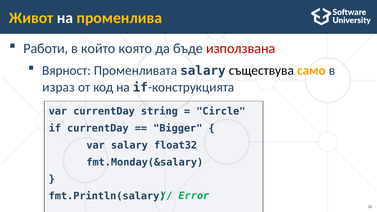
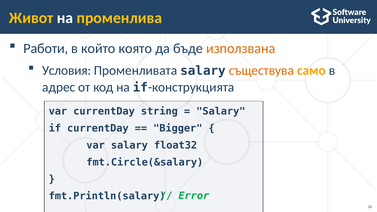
използвана colour: red -> orange
Вярност: Вярност -> Условия
съществува colour: black -> orange
израз: израз -> адрес
Circle at (221, 111): Circle -> Salary
fmt.Monday(&salary: fmt.Monday(&salary -> fmt.Circle(&salary
